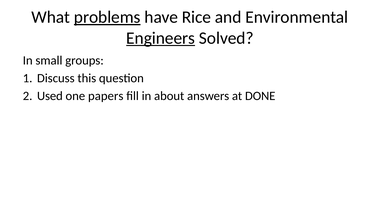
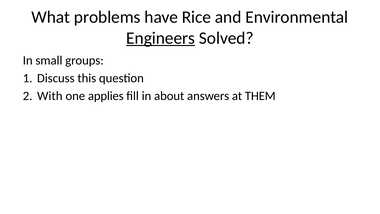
problems underline: present -> none
Used: Used -> With
papers: papers -> applies
DONE: DONE -> THEM
